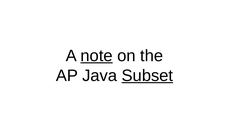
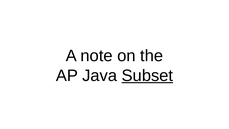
note underline: present -> none
